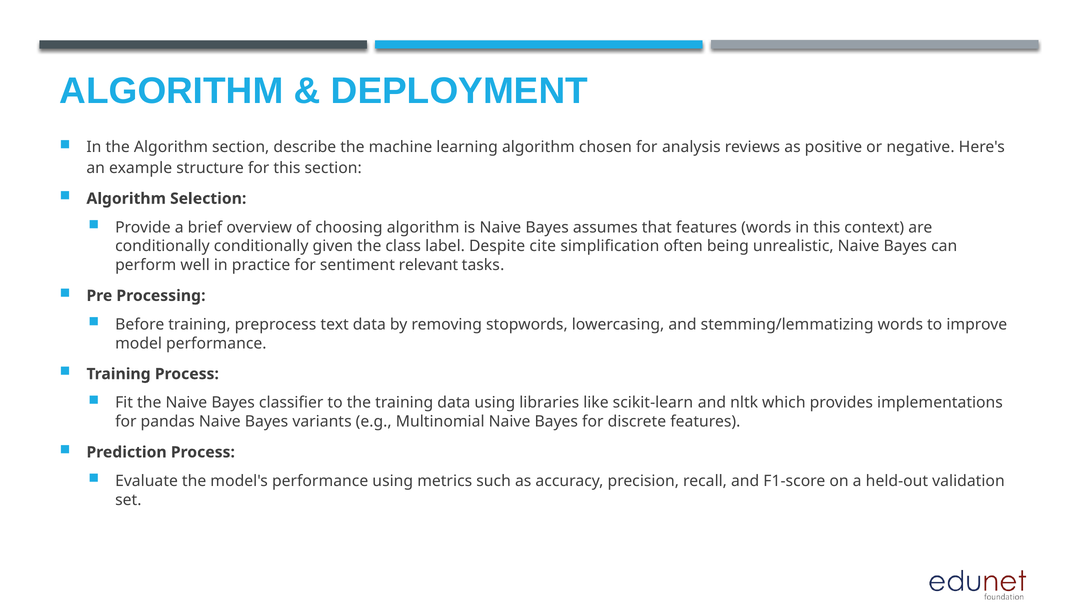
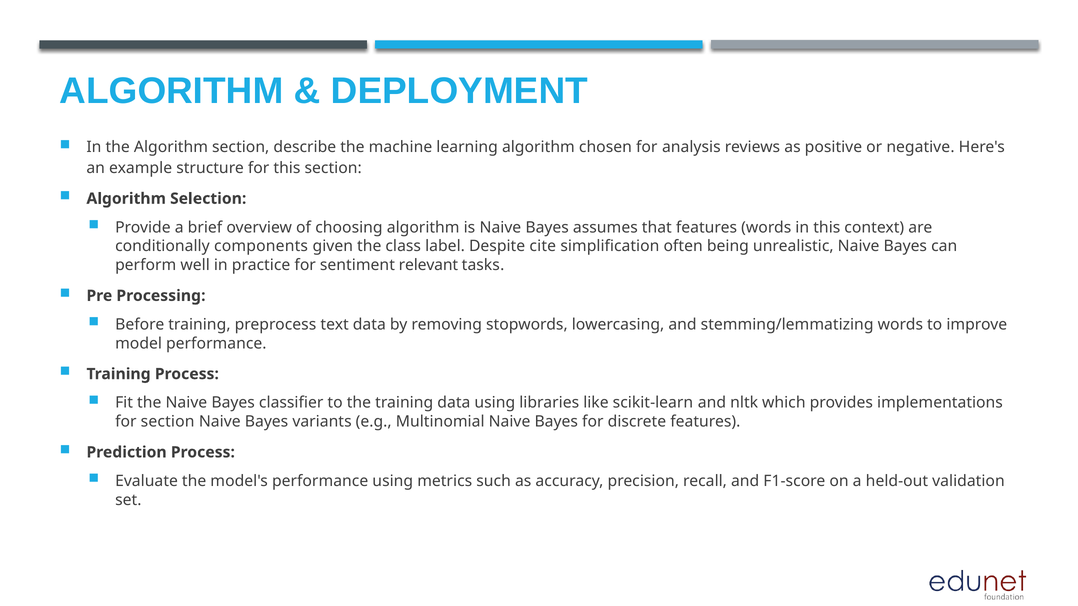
conditionally conditionally: conditionally -> components
for pandas: pandas -> section
